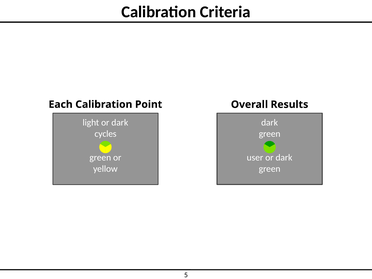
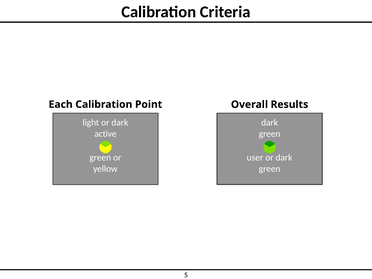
cycles: cycles -> active
